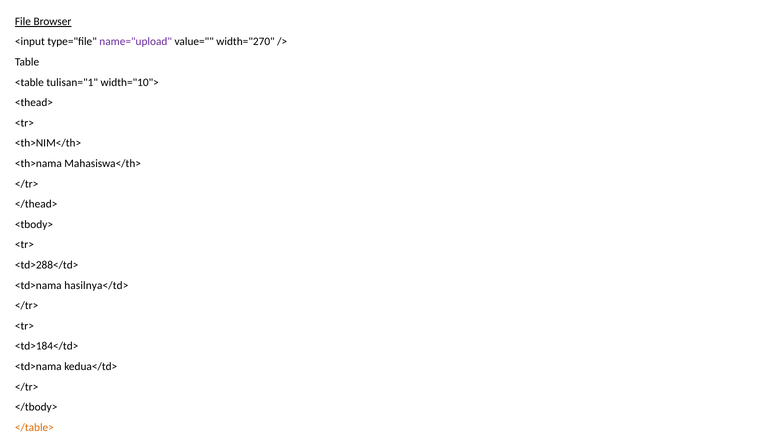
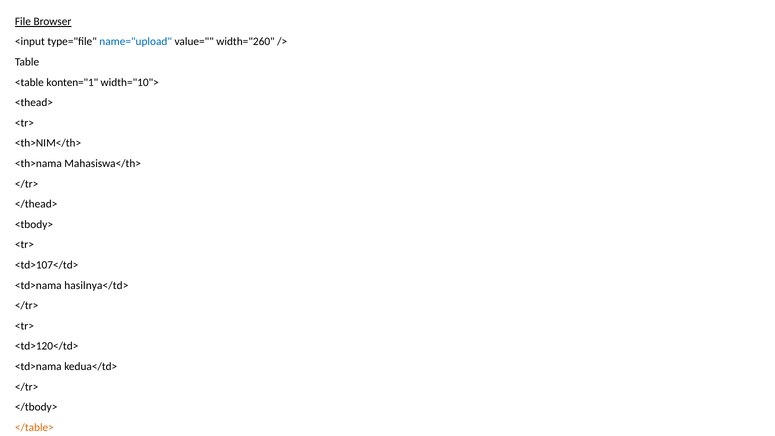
name="upload colour: purple -> blue
width="270: width="270 -> width="260
tulisan="1: tulisan="1 -> konten="1
<td>288</td>: <td>288</td> -> <td>107</td>
<td>184</td>: <td>184</td> -> <td>120</td>
